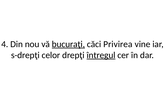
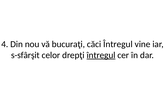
bucuraţi underline: present -> none
căci Privirea: Privirea -> Întregul
s-drepţi: s-drepţi -> s-sfârşit
